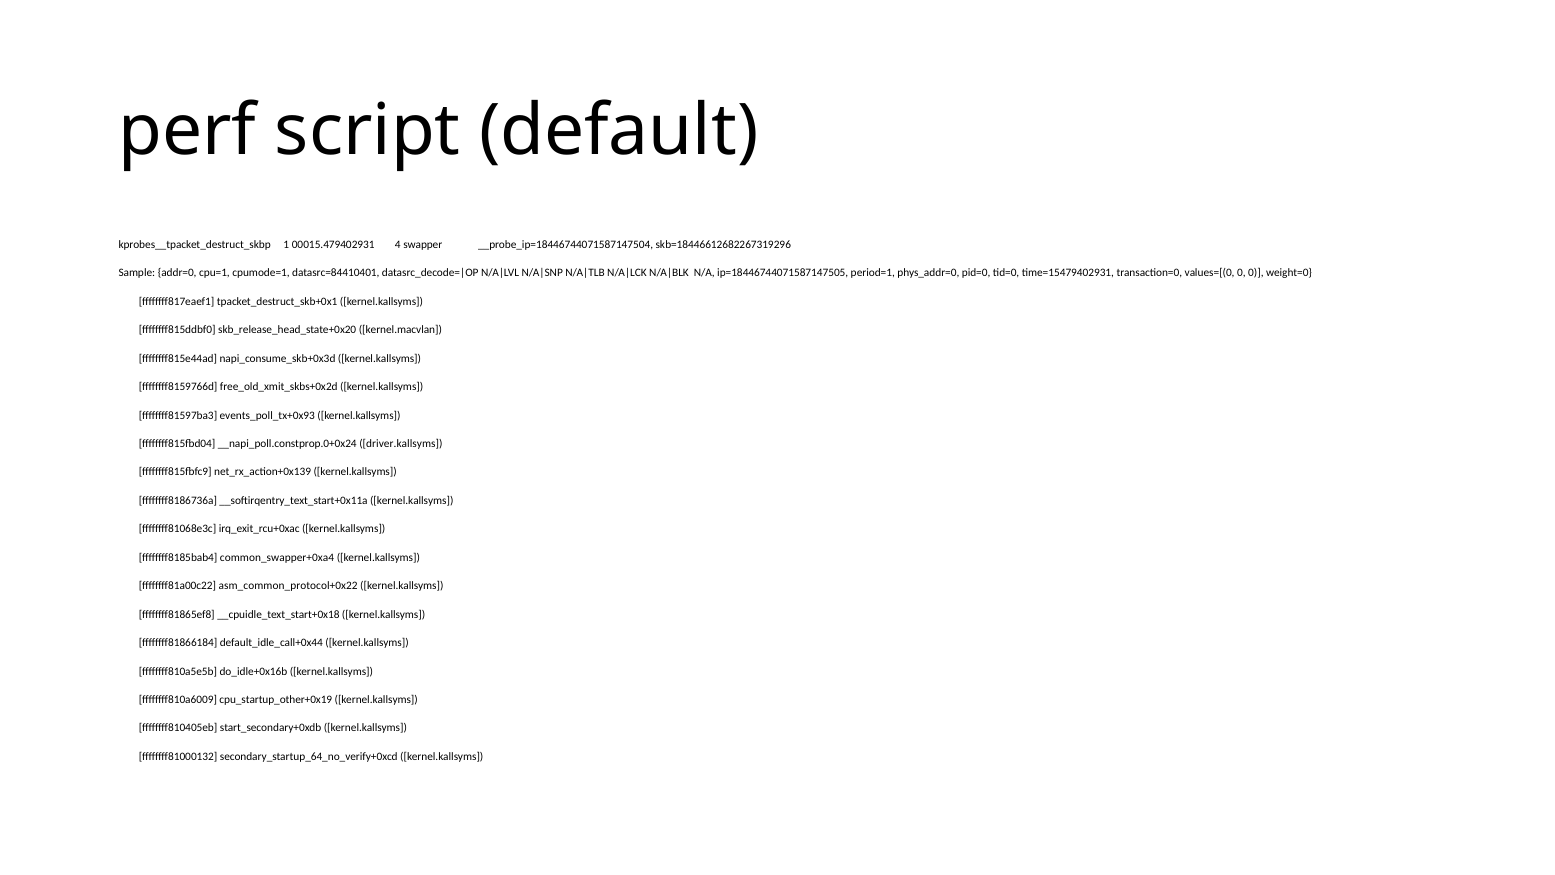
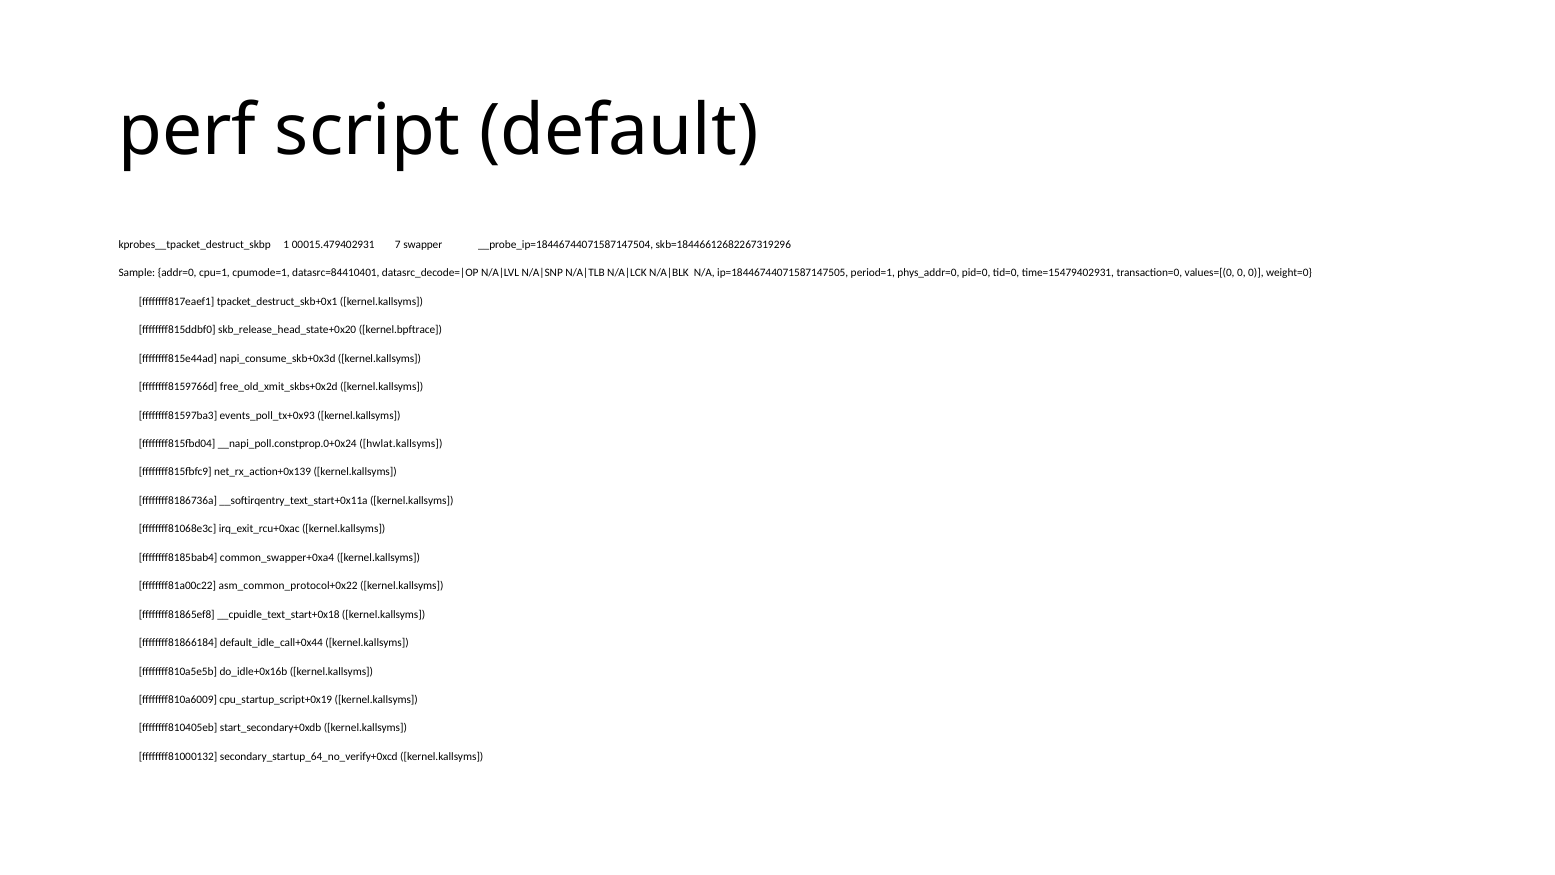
4: 4 -> 7
kernel.macvlan: kernel.macvlan -> kernel.bpftrace
driver.kallsyms: driver.kallsyms -> hwlat.kallsyms
cpu_startup_other+0x19: cpu_startup_other+0x19 -> cpu_startup_script+0x19
